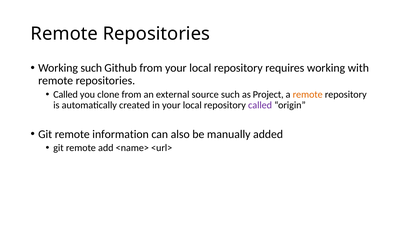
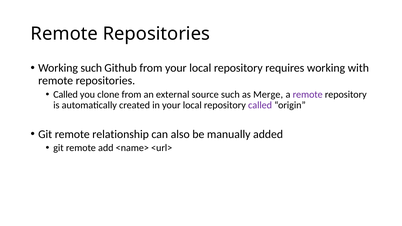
Project: Project -> Merge
remote at (308, 94) colour: orange -> purple
information: information -> relationship
